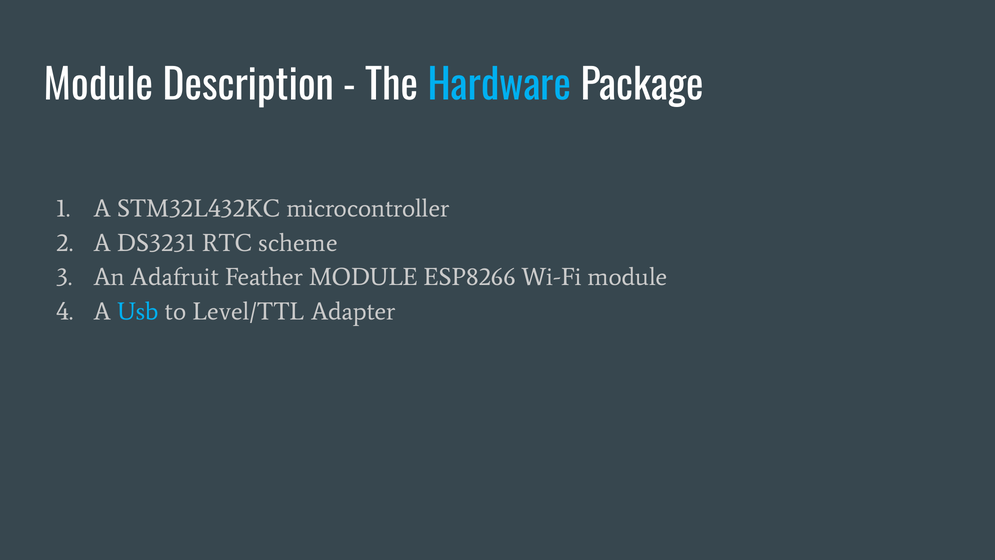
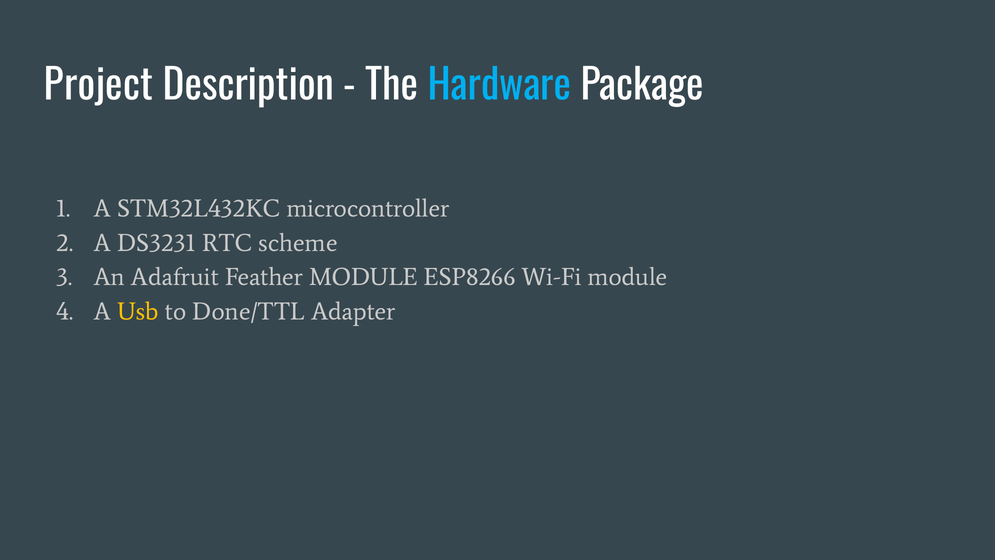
Module at (99, 86): Module -> Project
Usb colour: light blue -> yellow
Level/TTL: Level/TTL -> Done/TTL
